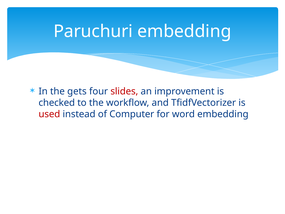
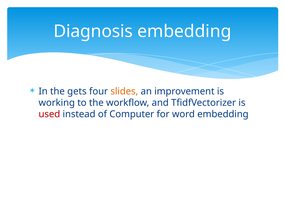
Paruchuri: Paruchuri -> Diagnosis
slides colour: red -> orange
checked: checked -> working
